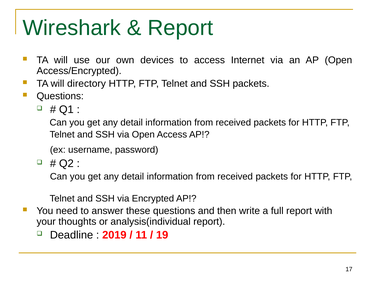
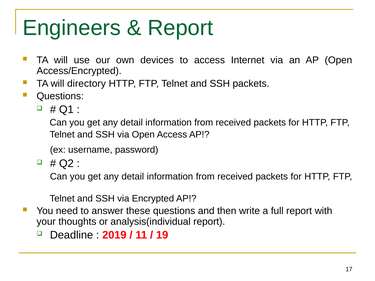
Wireshark: Wireshark -> Engineers
